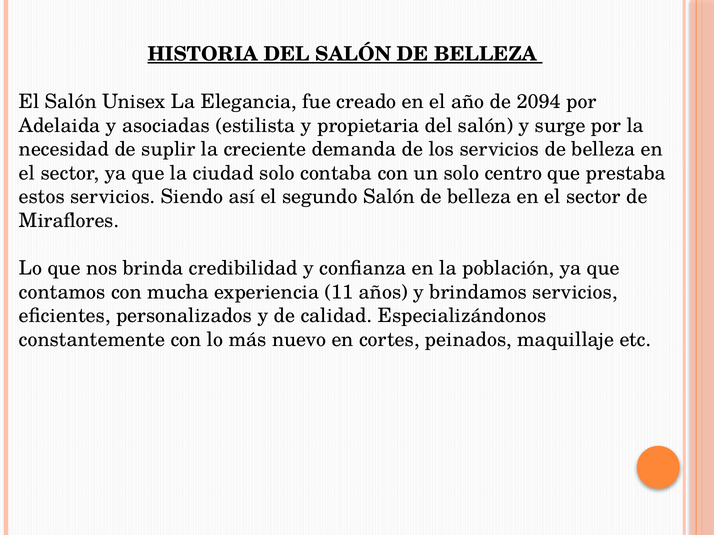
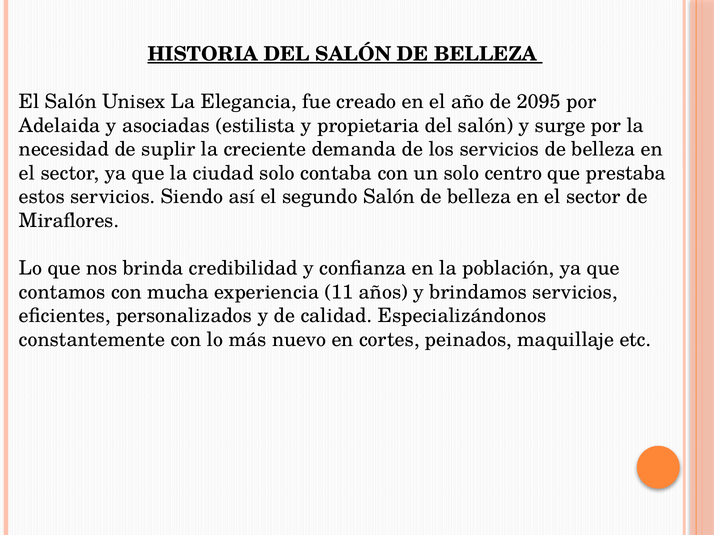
2094: 2094 -> 2095
